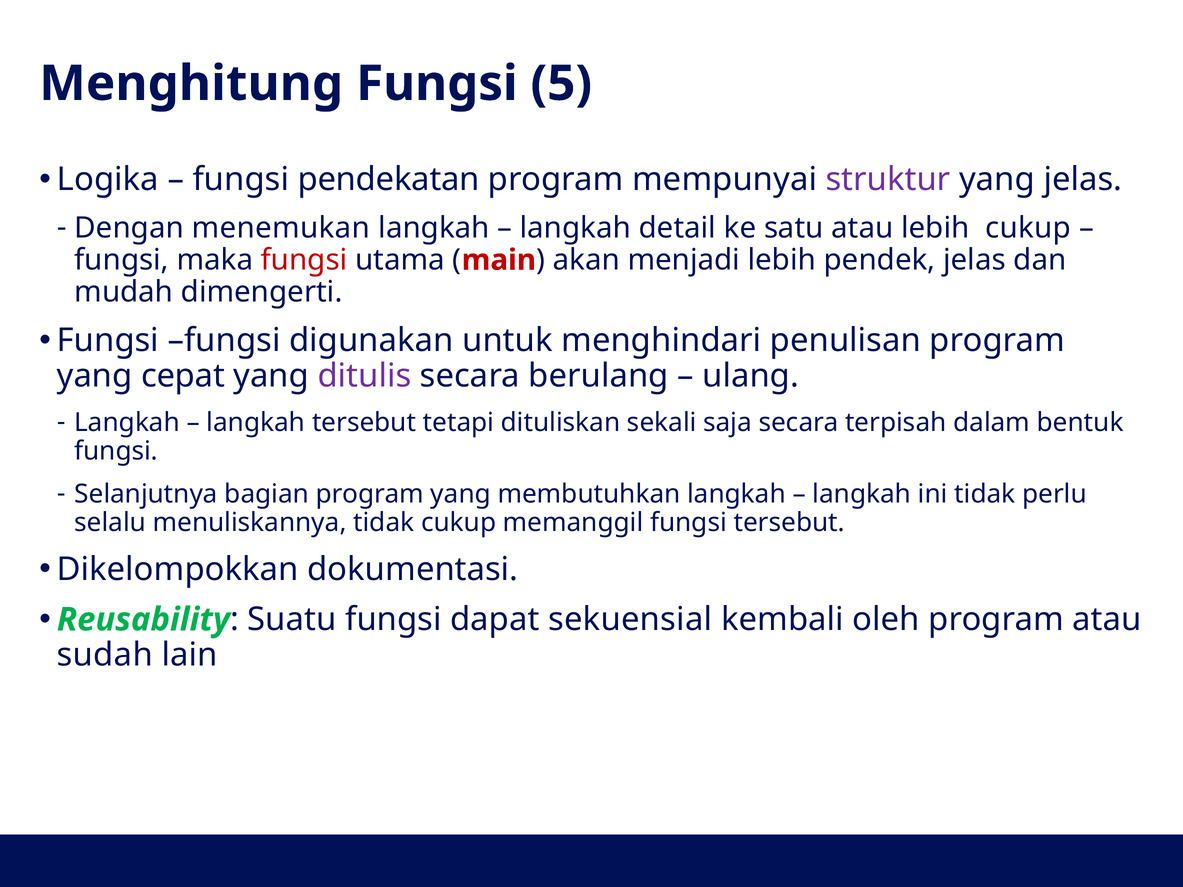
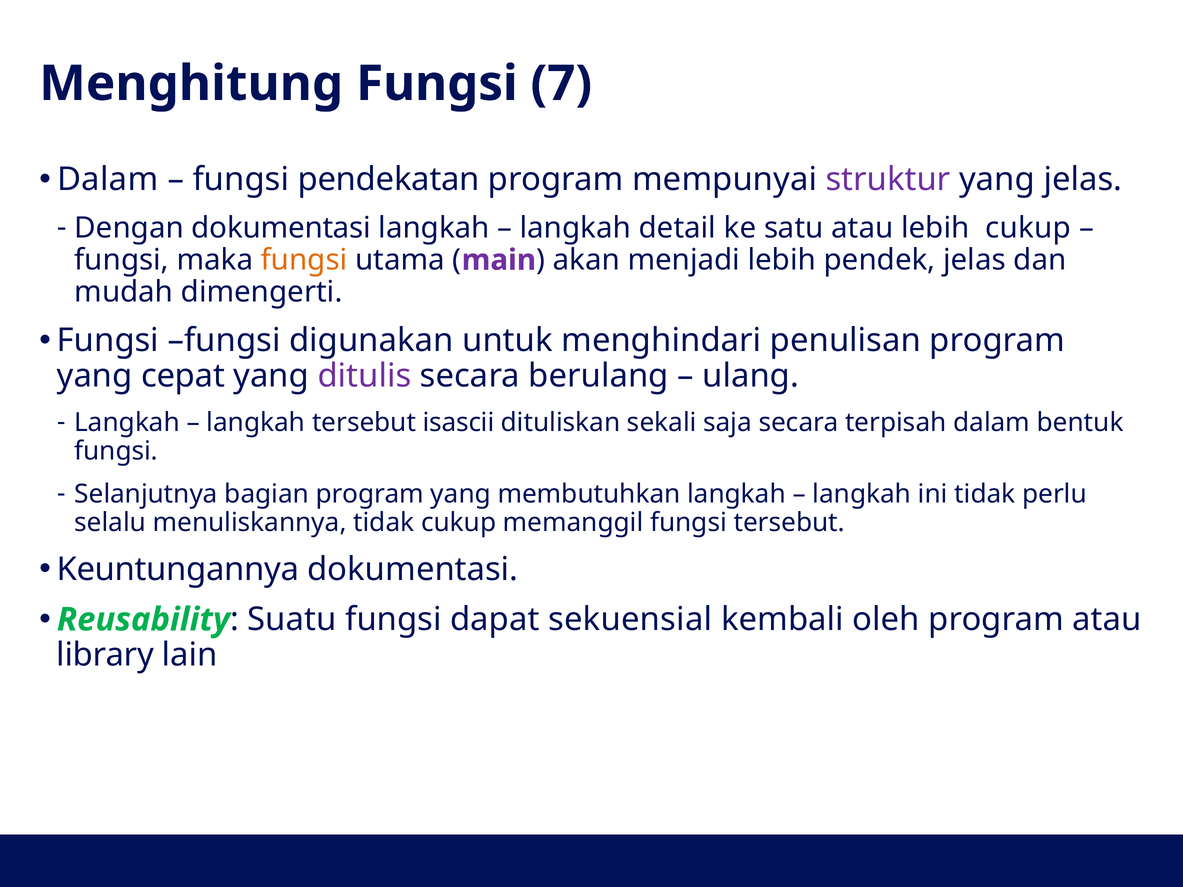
5: 5 -> 7
Logika at (108, 180): Logika -> Dalam
Dengan menemukan: menemukan -> dokumentasi
fungsi at (304, 260) colour: red -> orange
main colour: red -> purple
tetapi: tetapi -> isascii
Dikelompokkan: Dikelompokkan -> Keuntungannya
sudah: sudah -> library
